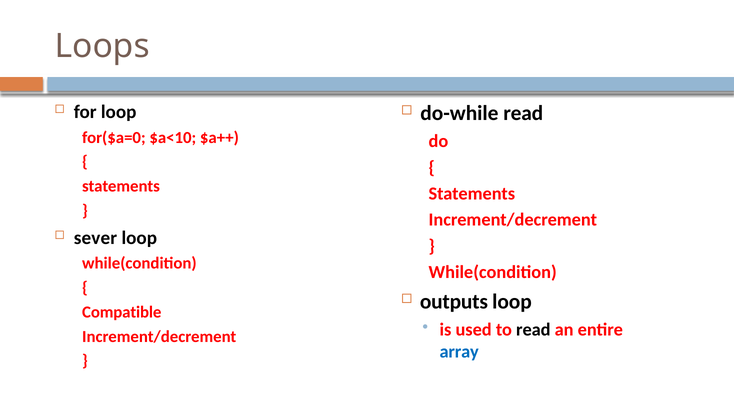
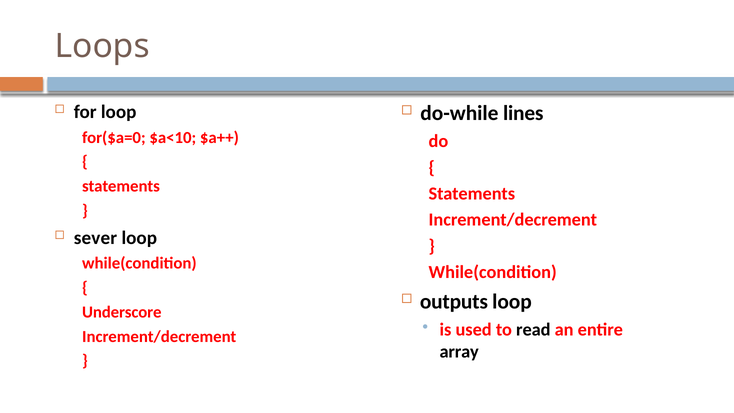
do-while read: read -> lines
Compatible: Compatible -> Underscore
array colour: blue -> black
